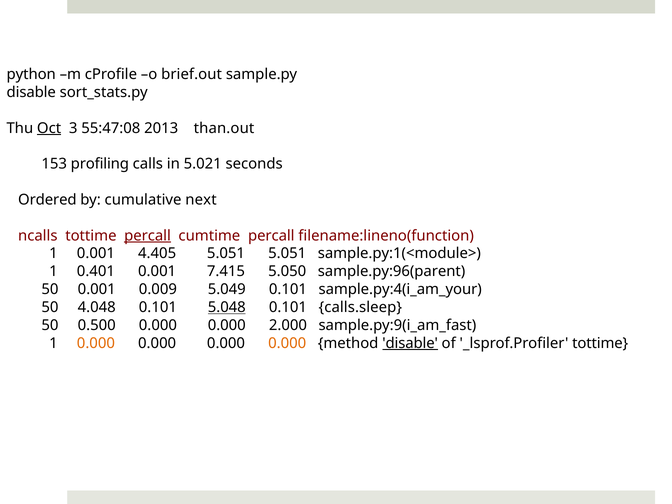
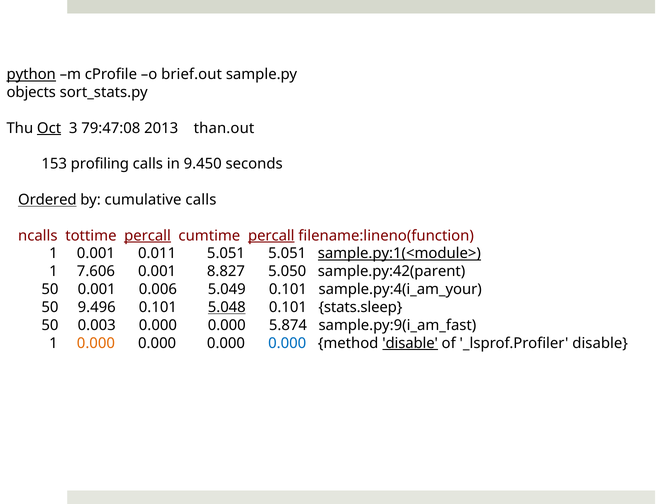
python underline: none -> present
disable at (31, 92): disable -> objects
55:47:08: 55:47:08 -> 79:47:08
5.021: 5.021 -> 9.450
Ordered underline: none -> present
cumulative next: next -> calls
percall at (271, 236) underline: none -> present
4.405: 4.405 -> 0.011
sample.py:1(<module> underline: none -> present
0.401: 0.401 -> 7.606
7.415: 7.415 -> 8.827
sample.py:96(parent: sample.py:96(parent -> sample.py:42(parent
0.009: 0.009 -> 0.006
4.048: 4.048 -> 9.496
calls.sleep: calls.sleep -> stats.sleep
0.500: 0.500 -> 0.003
2.000: 2.000 -> 5.874
0.000 at (287, 343) colour: orange -> blue
_lsprof.Profiler tottime: tottime -> disable
